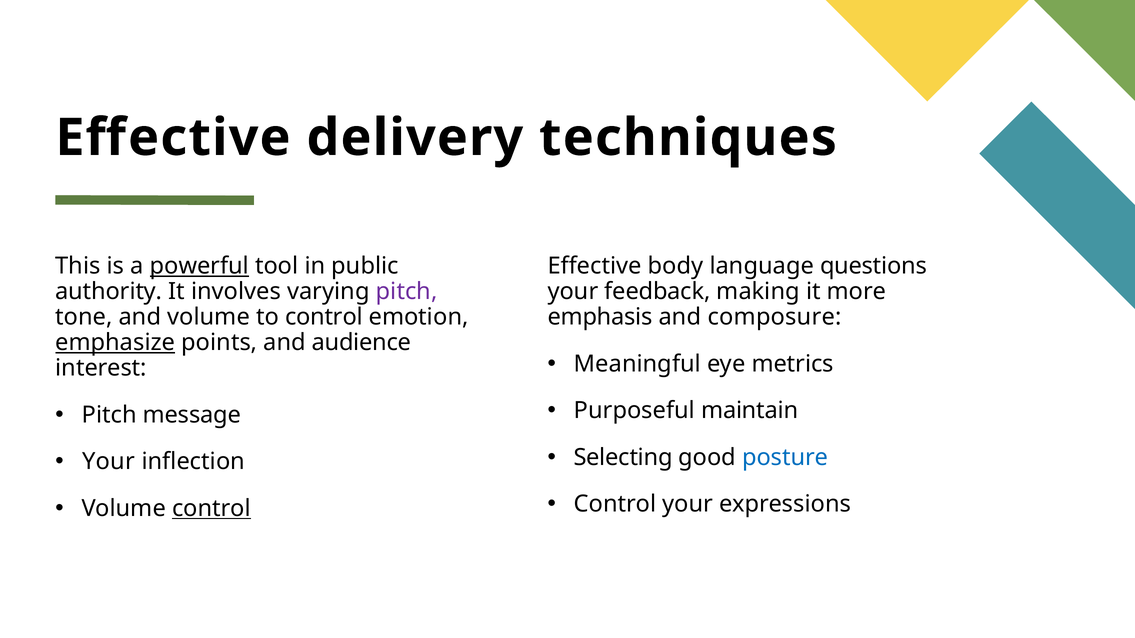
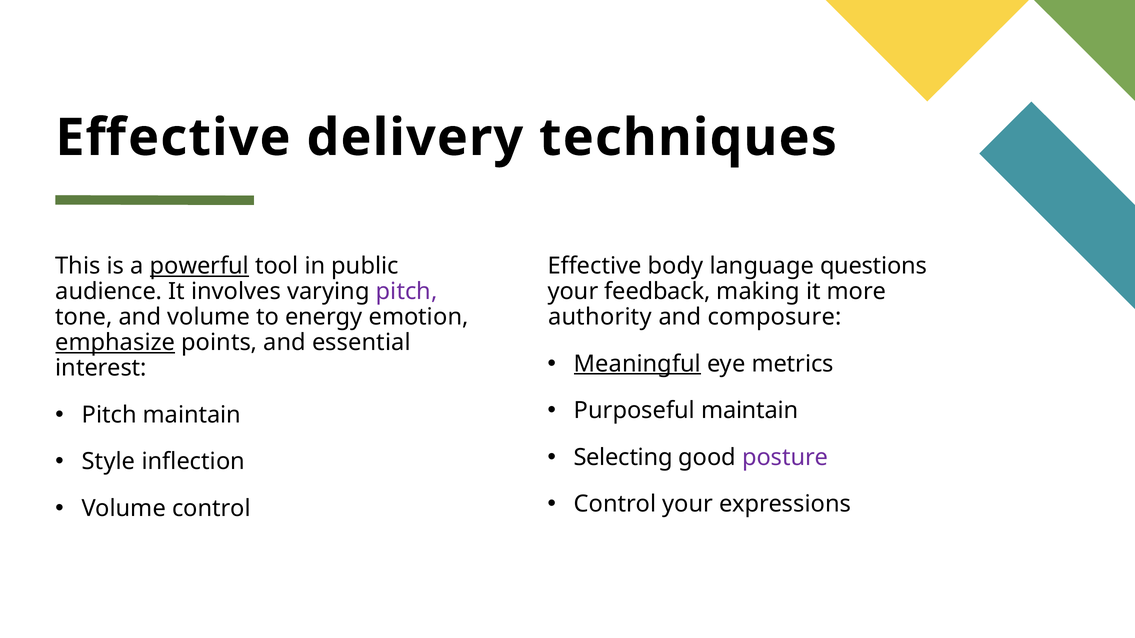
authority: authority -> audience
to control: control -> energy
emphasis: emphasis -> authority
audience: audience -> essential
Meaningful underline: none -> present
Pitch message: message -> maintain
posture colour: blue -> purple
Your at (108, 462): Your -> Style
control at (211, 509) underline: present -> none
